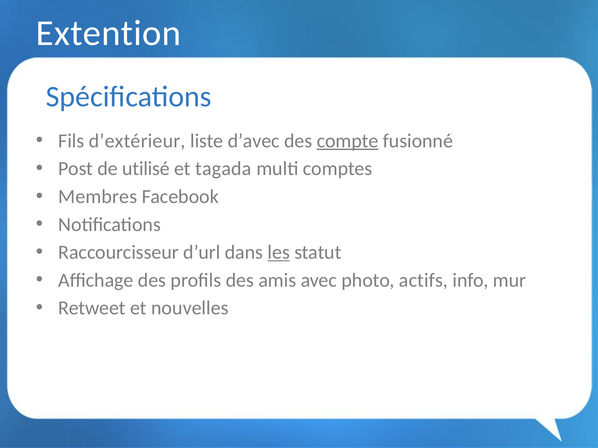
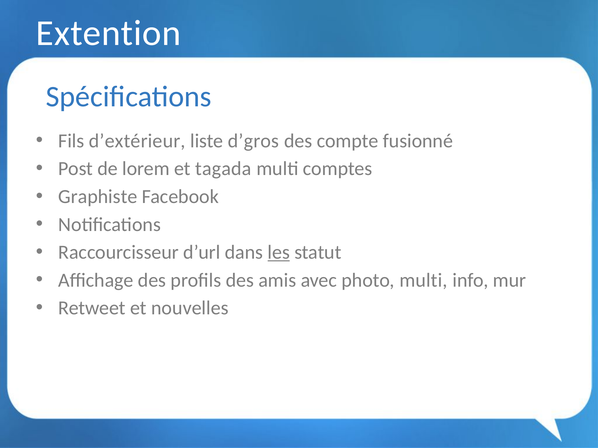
d’avec: d’avec -> d’gros
compte underline: present -> none
utilisé: utilisé -> lorem
Membres: Membres -> Graphiste
photo actifs: actifs -> multi
